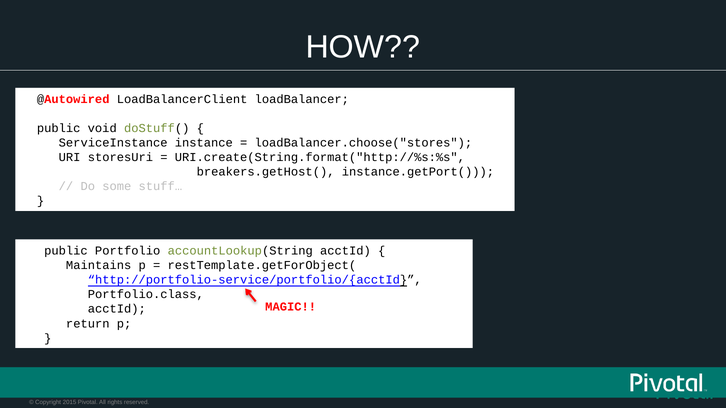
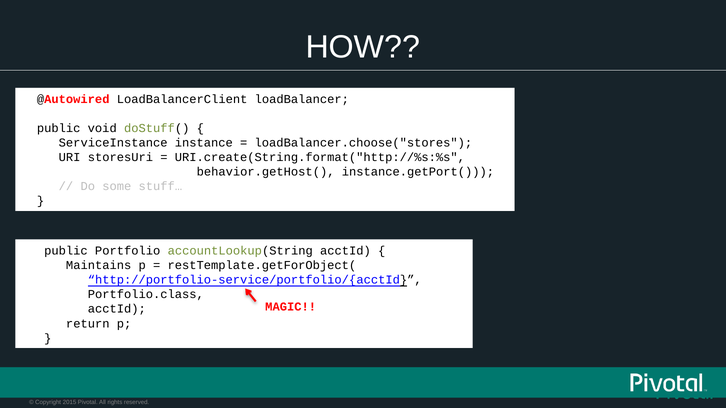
breakers.getHost(: breakers.getHost( -> behavior.getHost(
